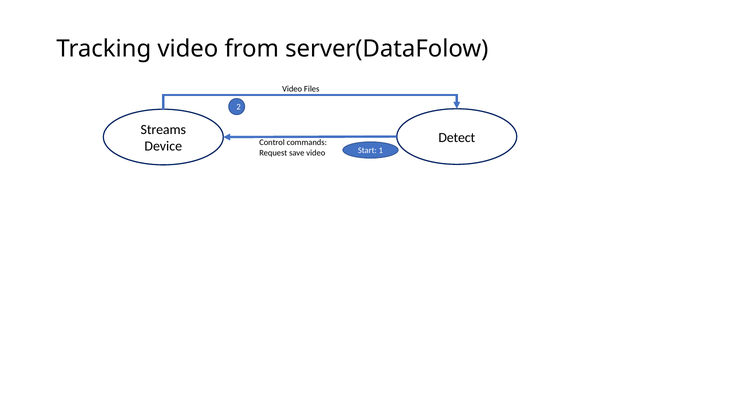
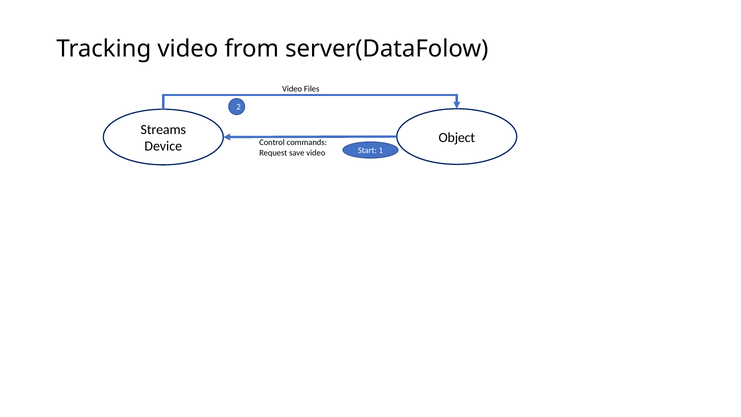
Detect: Detect -> Object
